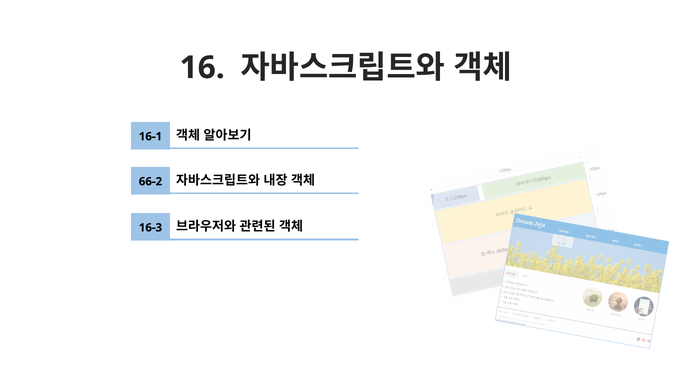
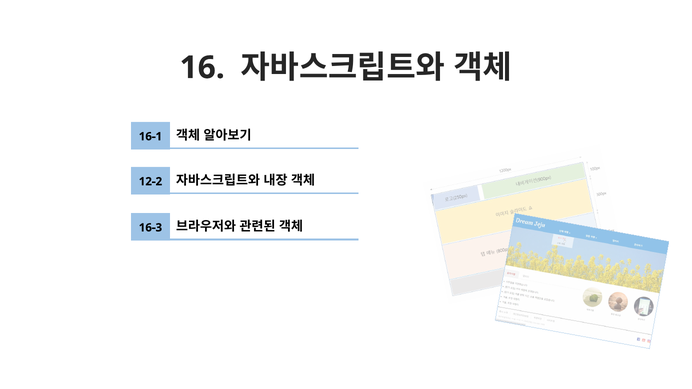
66-2: 66-2 -> 12-2
